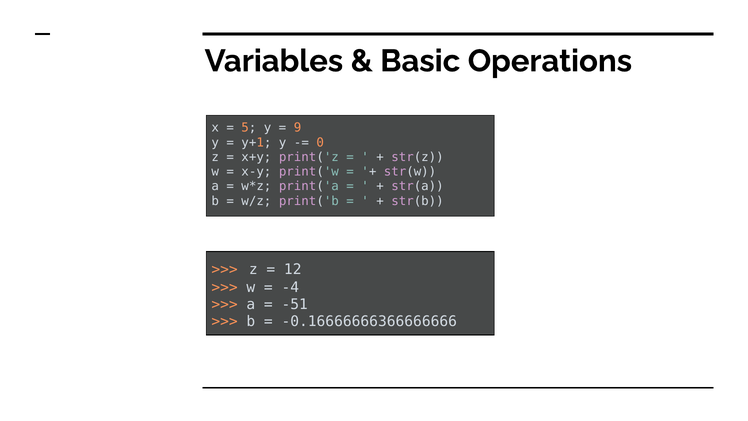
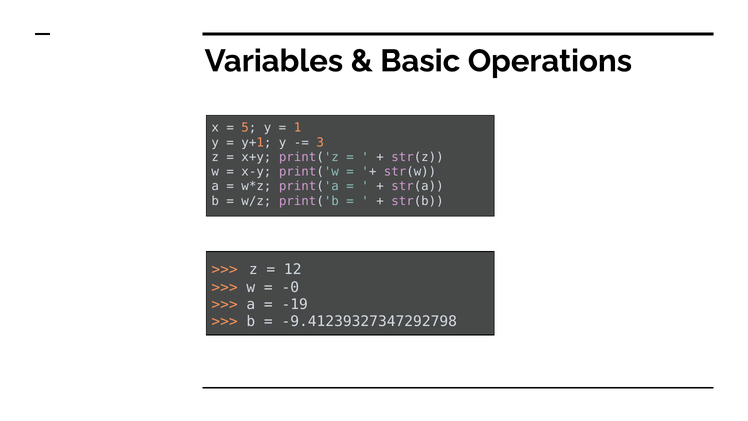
9: 9 -> 1
0: 0 -> 3
-4: -4 -> -0
-51: -51 -> -19
-0.16666666366666666: -0.16666666366666666 -> -9.41239327347292798
